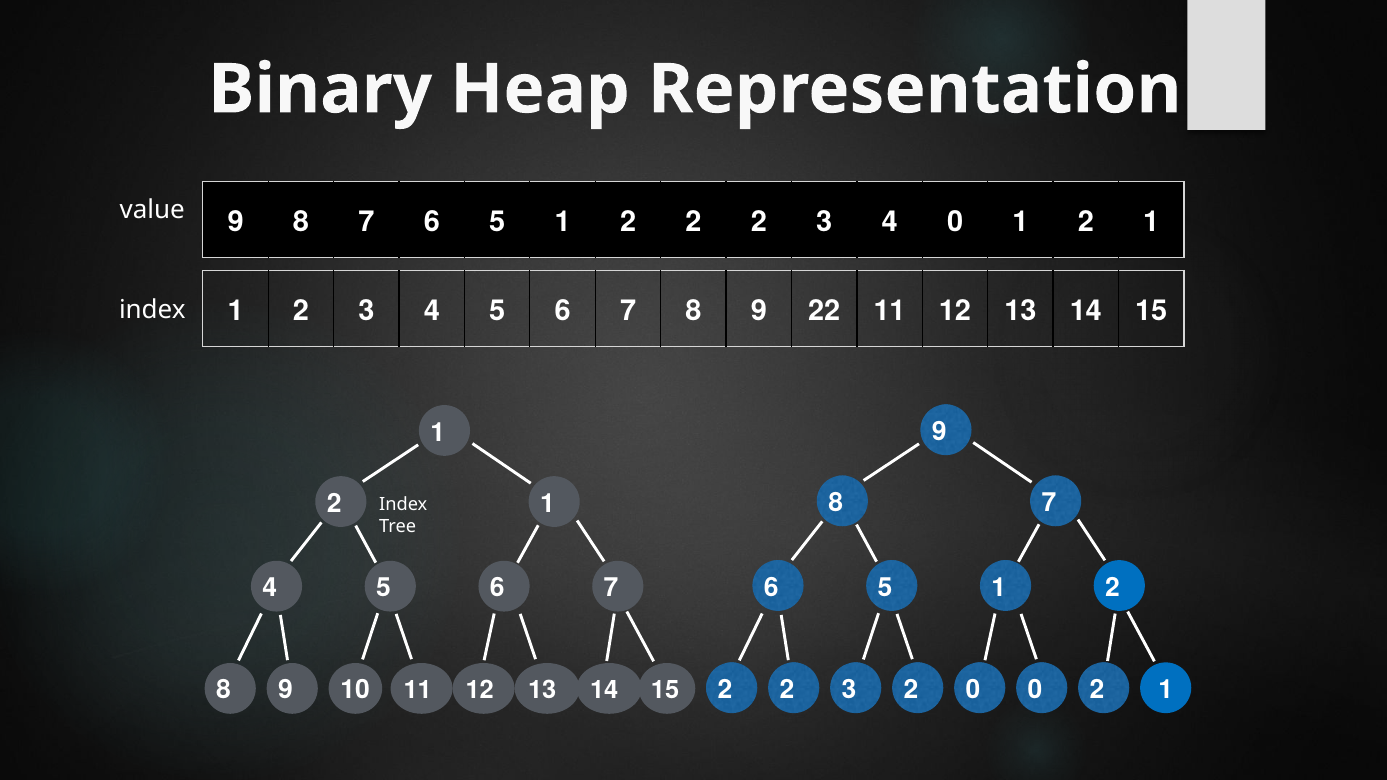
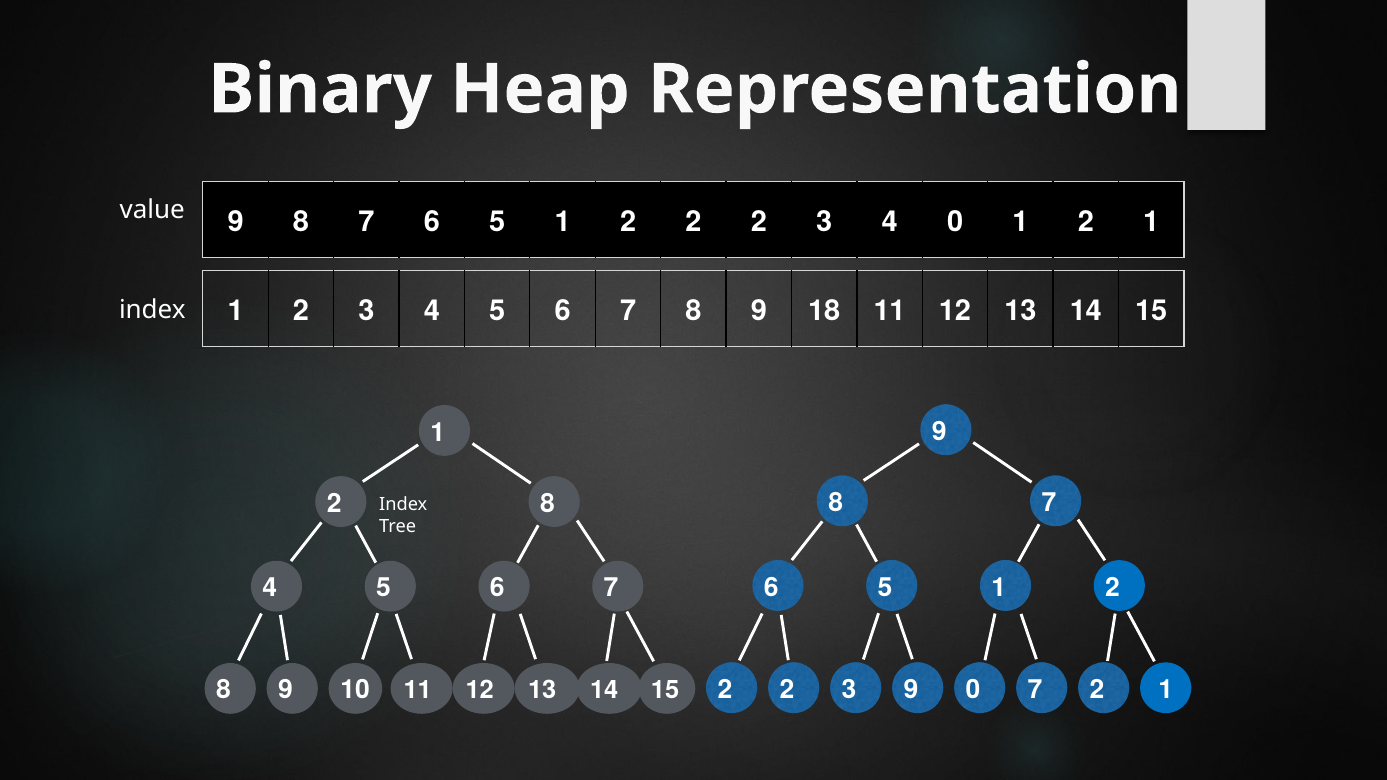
22: 22 -> 18
1 at (547, 503): 1 -> 8
3 2: 2 -> 9
0 0: 0 -> 7
